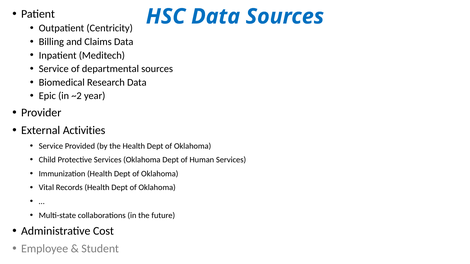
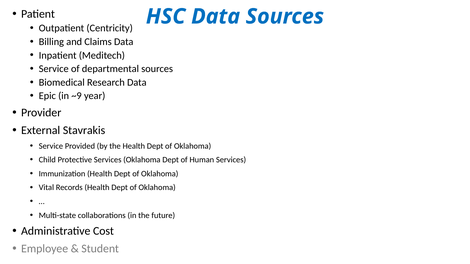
~2: ~2 -> ~9
Activities: Activities -> Stavrakis
